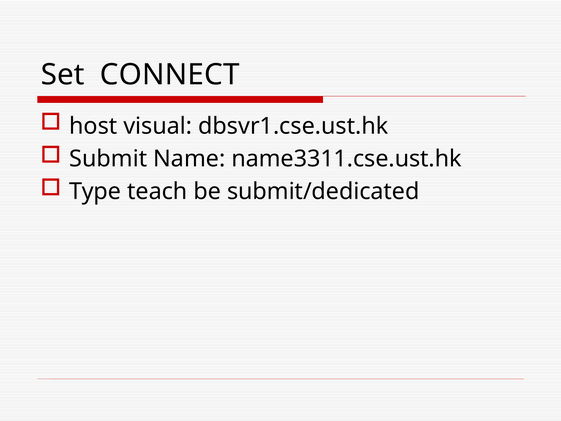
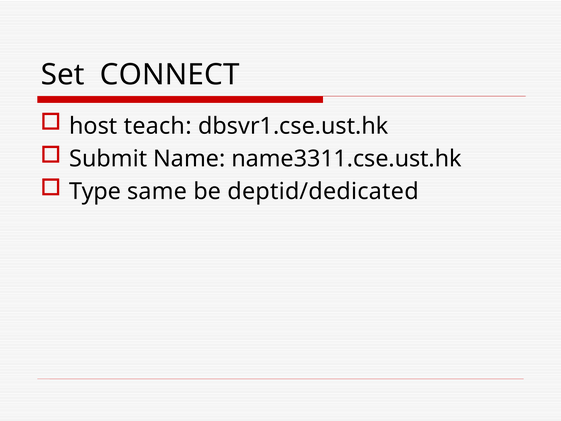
visual: visual -> teach
teach: teach -> same
submit/dedicated: submit/dedicated -> deptid/dedicated
